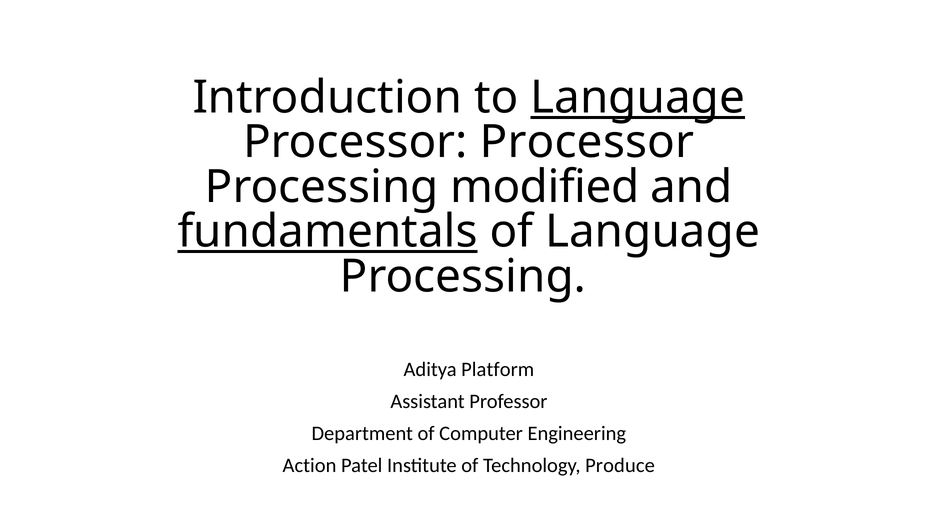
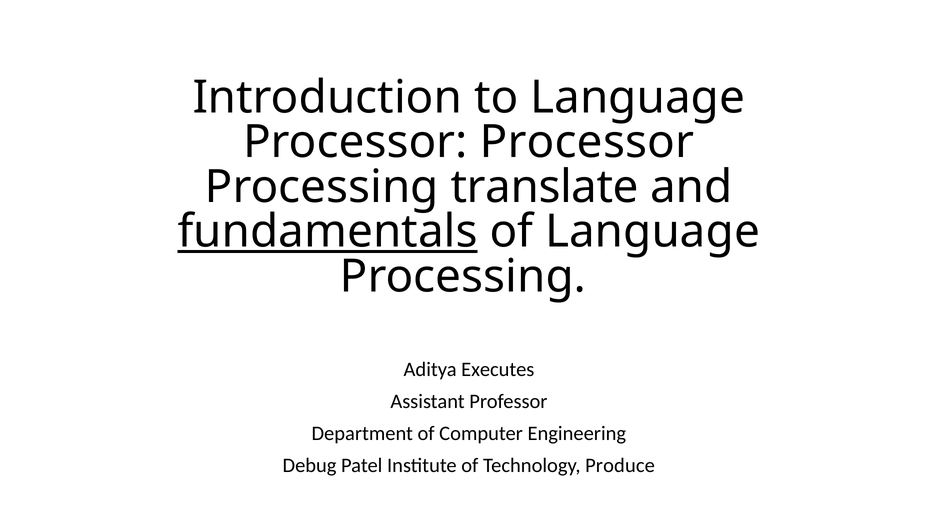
Language at (638, 98) underline: present -> none
modified: modified -> translate
Platform: Platform -> Executes
Action: Action -> Debug
